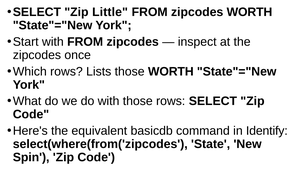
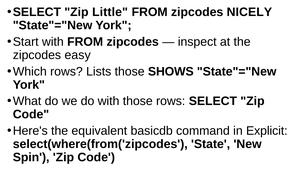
zipcodes WORTH: WORTH -> NICELY
once: once -> easy
those WORTH: WORTH -> SHOWS
Identify: Identify -> Explicit
